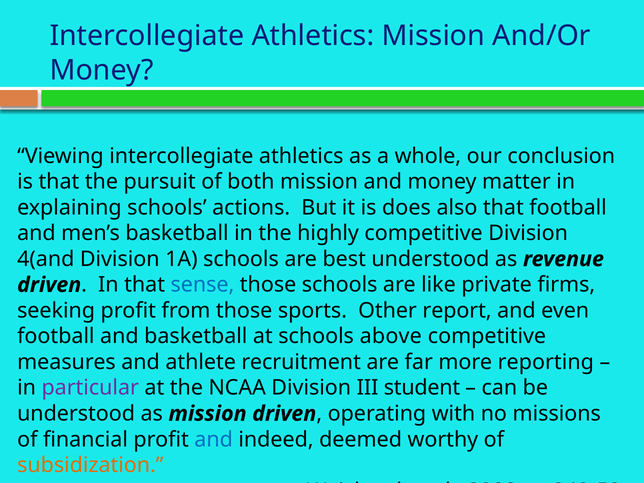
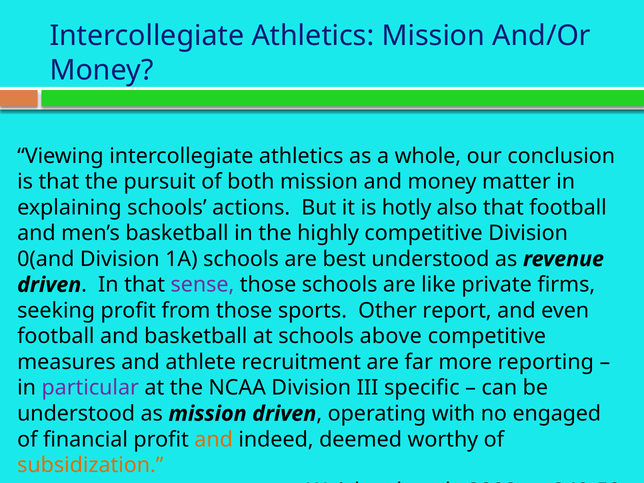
does: does -> hotly
4(and: 4(and -> 0(and
sense colour: blue -> purple
student: student -> specific
missions: missions -> engaged
and at (214, 439) colour: blue -> orange
